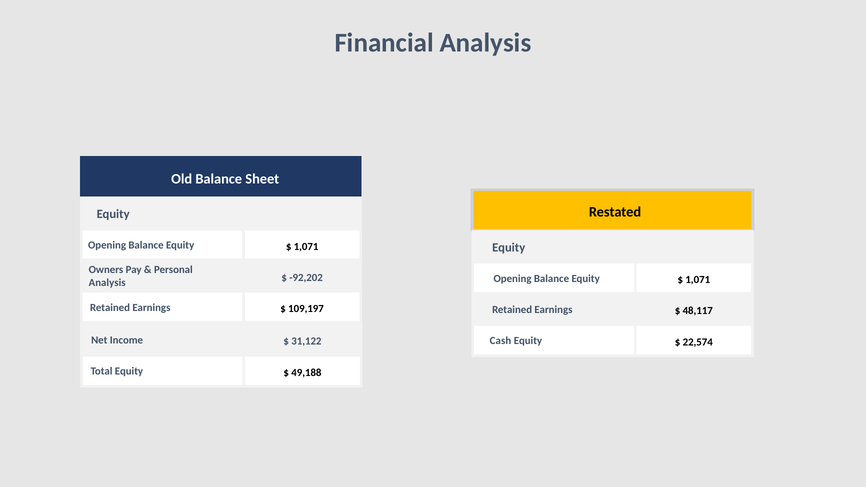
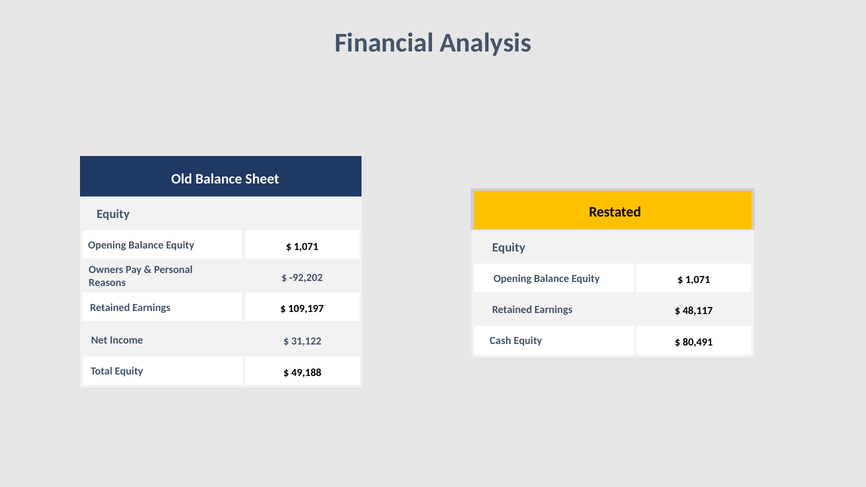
Analysis at (107, 283): Analysis -> Reasons
22,574: 22,574 -> 80,491
